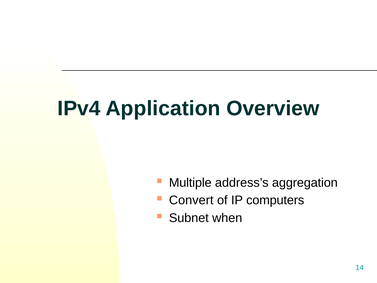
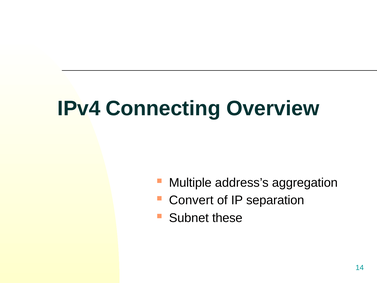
Application: Application -> Connecting
computers: computers -> separation
when: when -> these
